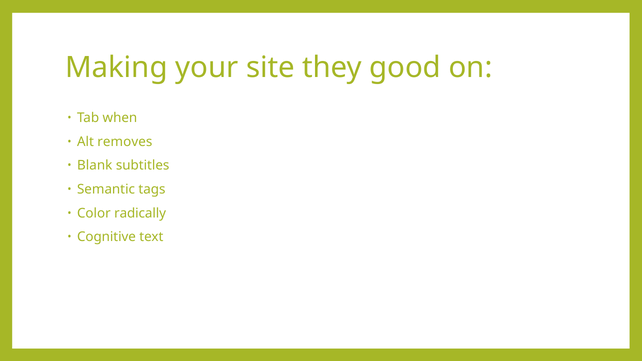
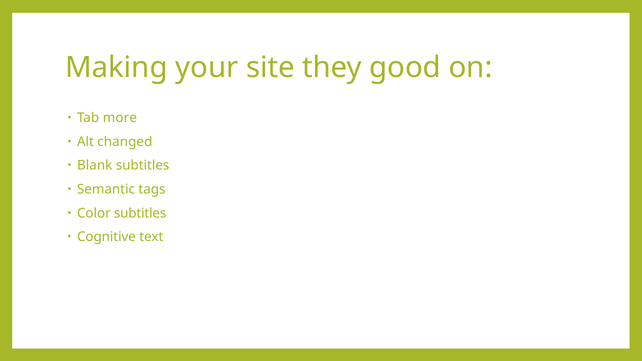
when: when -> more
removes: removes -> changed
Color radically: radically -> subtitles
